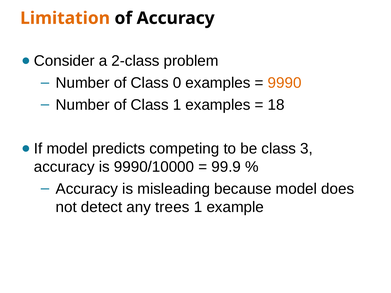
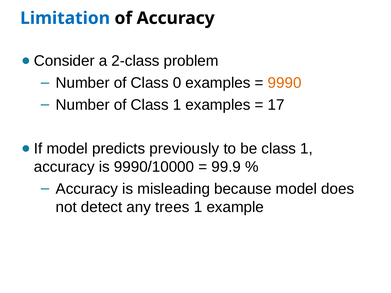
Limitation colour: orange -> blue
18: 18 -> 17
competing: competing -> previously
be class 3: 3 -> 1
